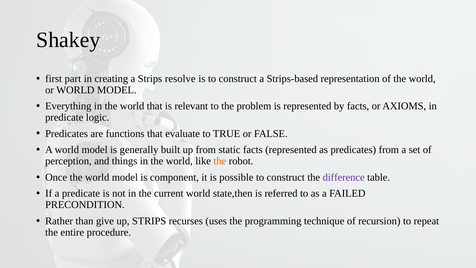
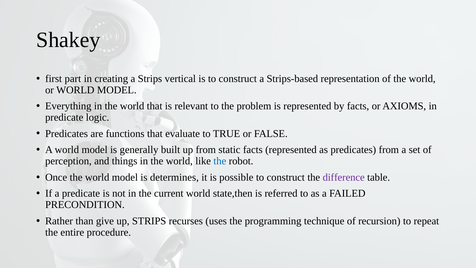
resolve: resolve -> vertical
the at (220, 161) colour: orange -> blue
component: component -> determines
